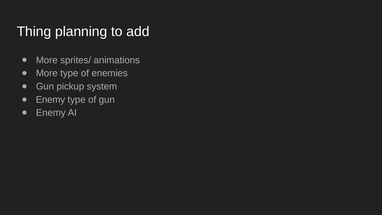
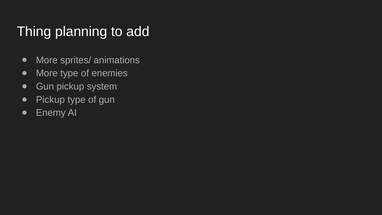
Enemy at (50, 100): Enemy -> Pickup
